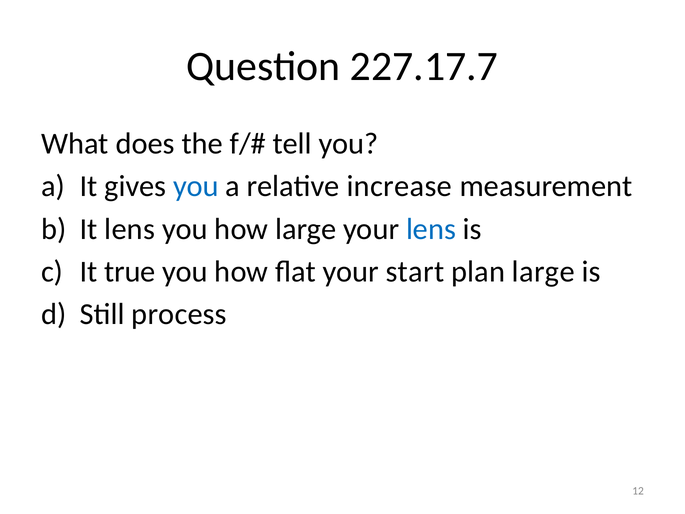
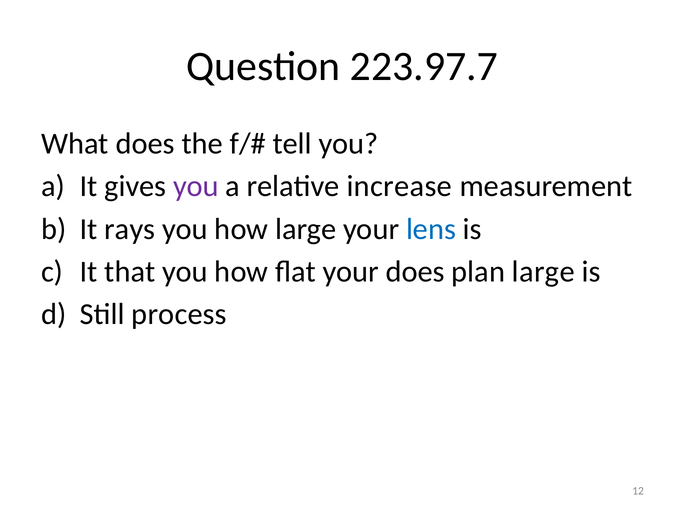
227.17.7: 227.17.7 -> 223.97.7
you at (196, 186) colour: blue -> purple
It lens: lens -> rays
true: true -> that
your start: start -> does
